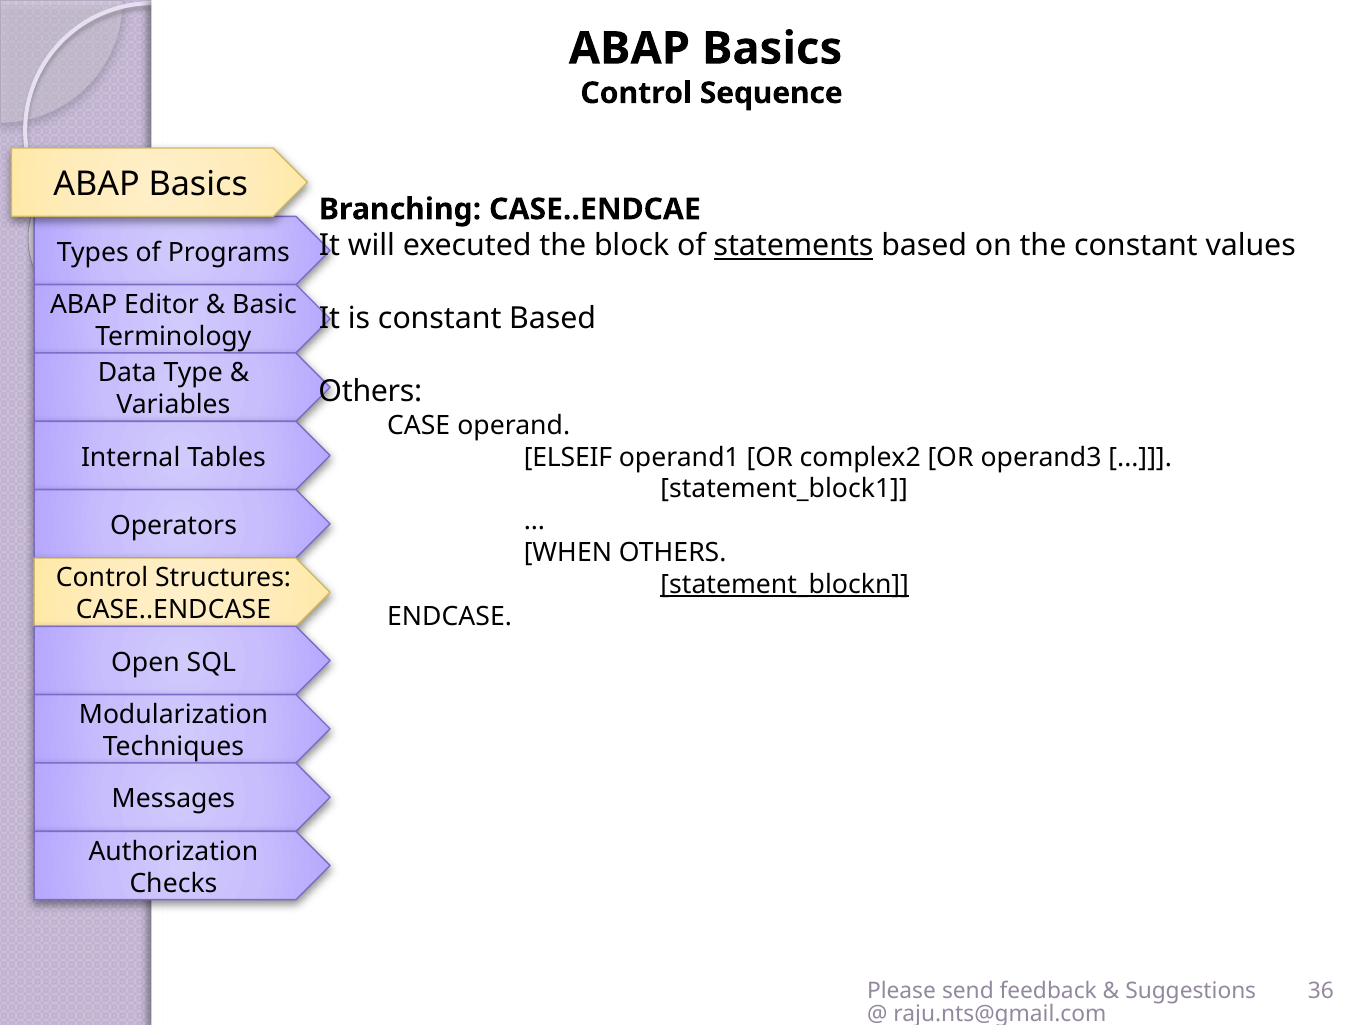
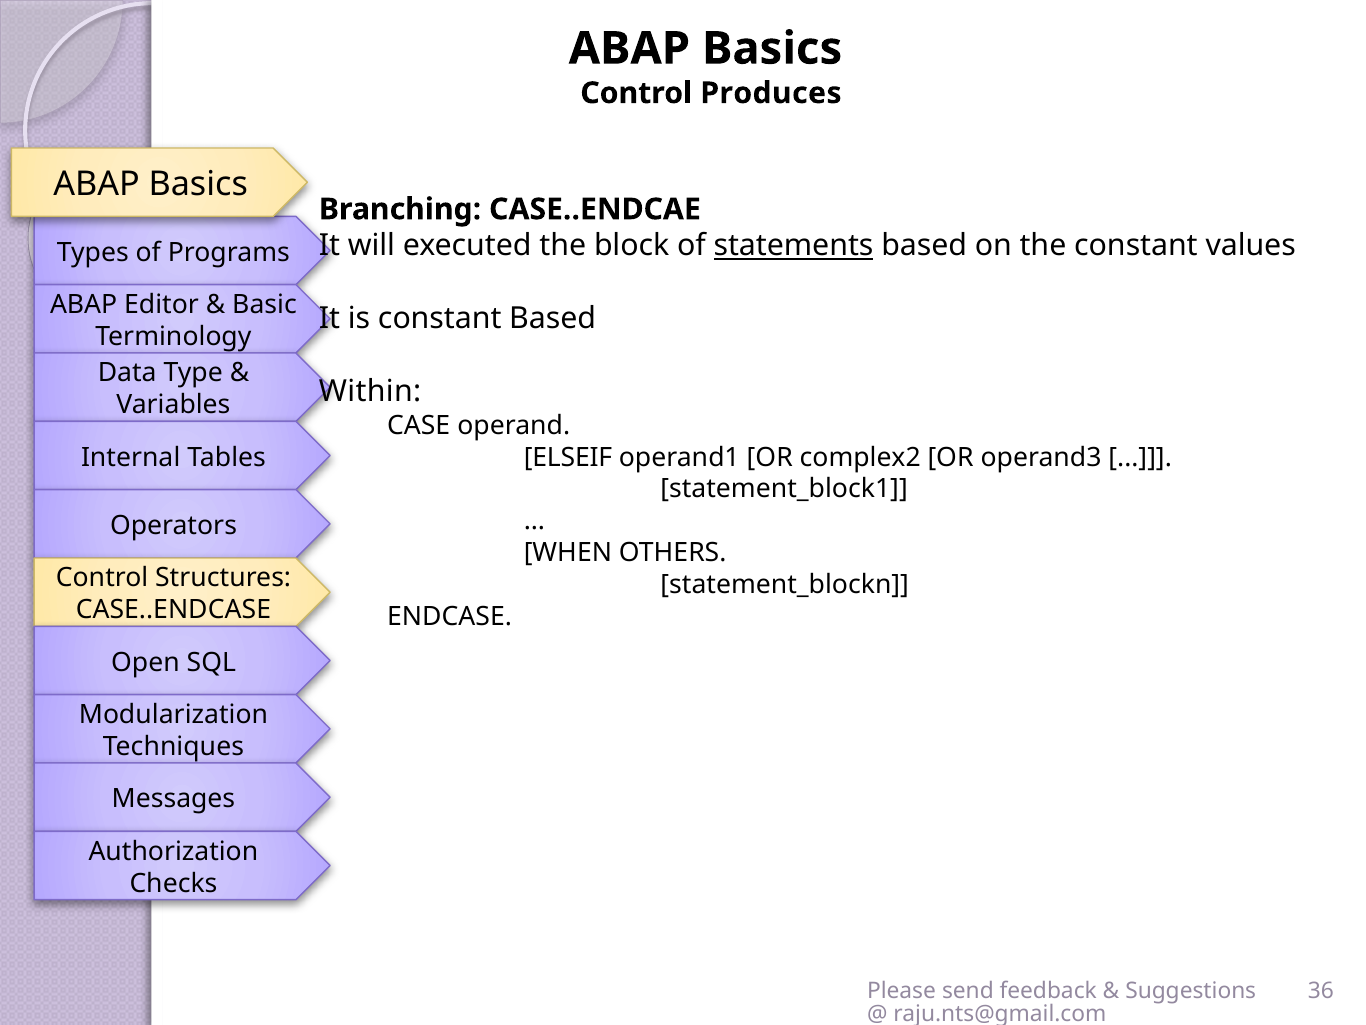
Sequence: Sequence -> Produces
Others at (370, 391): Others -> Within
statement_blockn underline: present -> none
